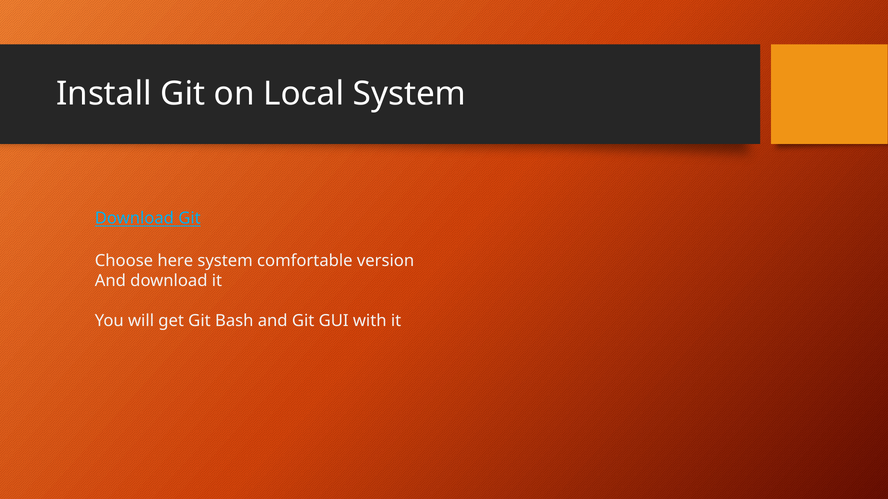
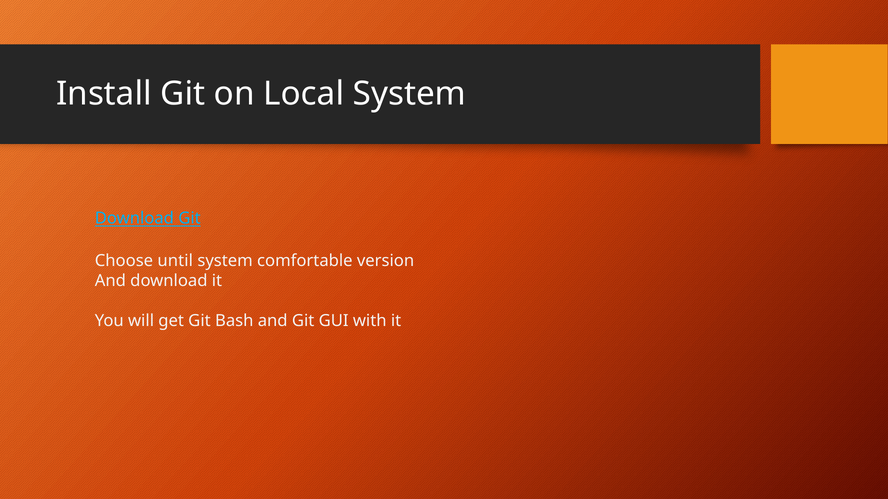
here: here -> until
